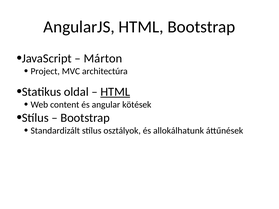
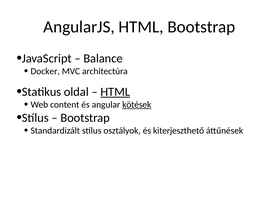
Márton: Márton -> Balance
Project: Project -> Docker
kötések underline: none -> present
allokálhatunk: allokálhatunk -> kiterjeszthető
